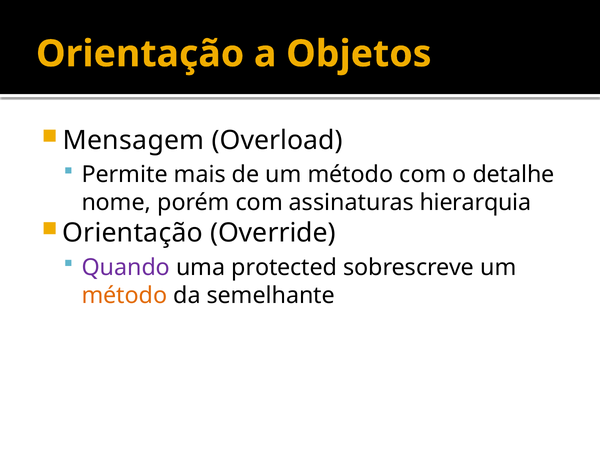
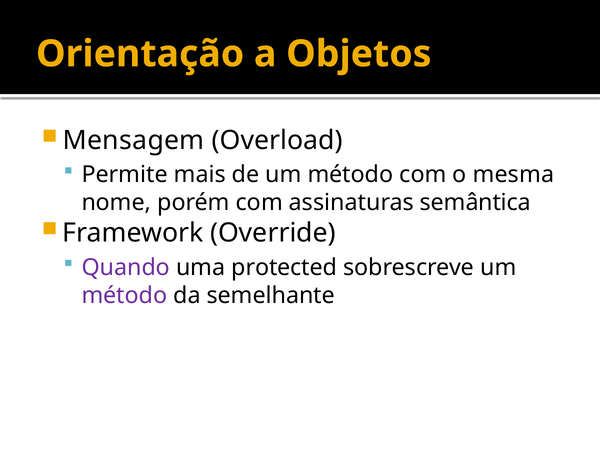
detalhe: detalhe -> mesma
hierarquia: hierarquia -> semântica
Orientação at (133, 233): Orientação -> Framework
método at (124, 295) colour: orange -> purple
